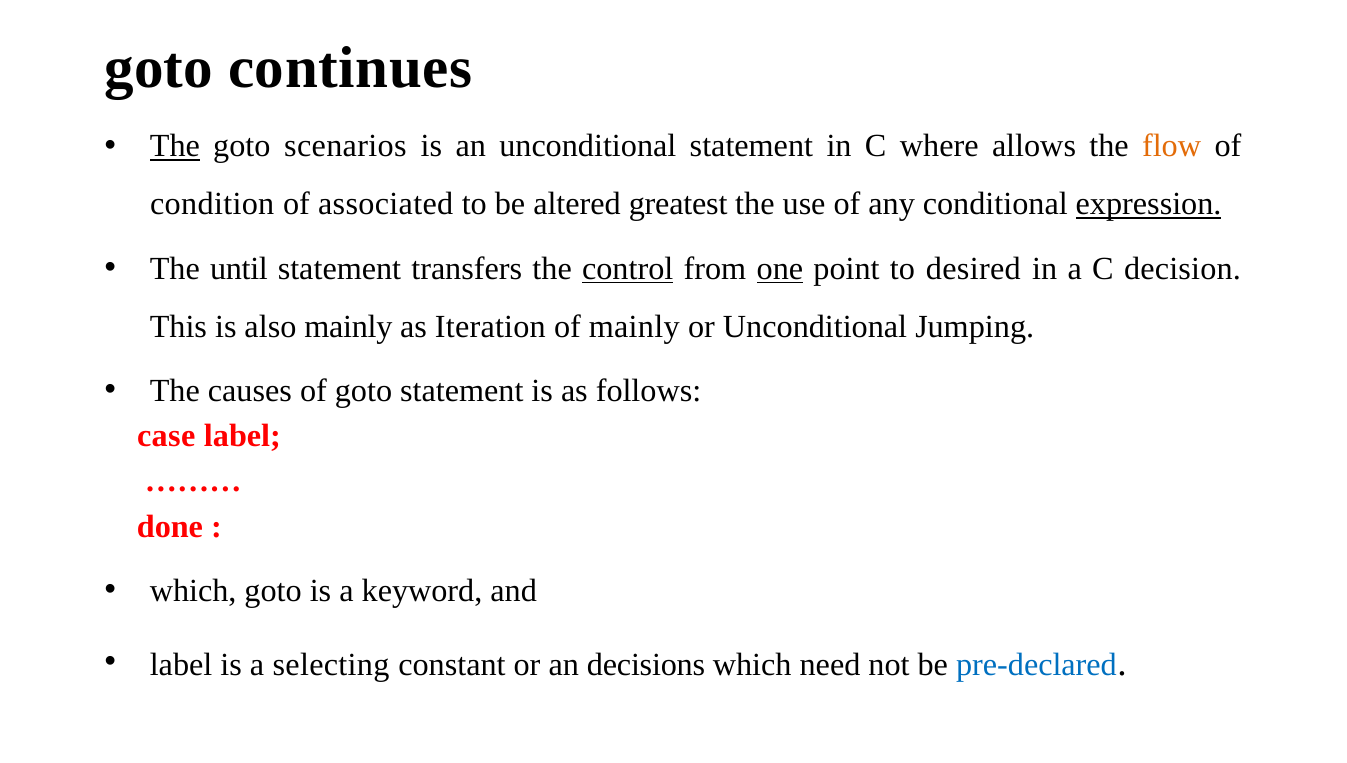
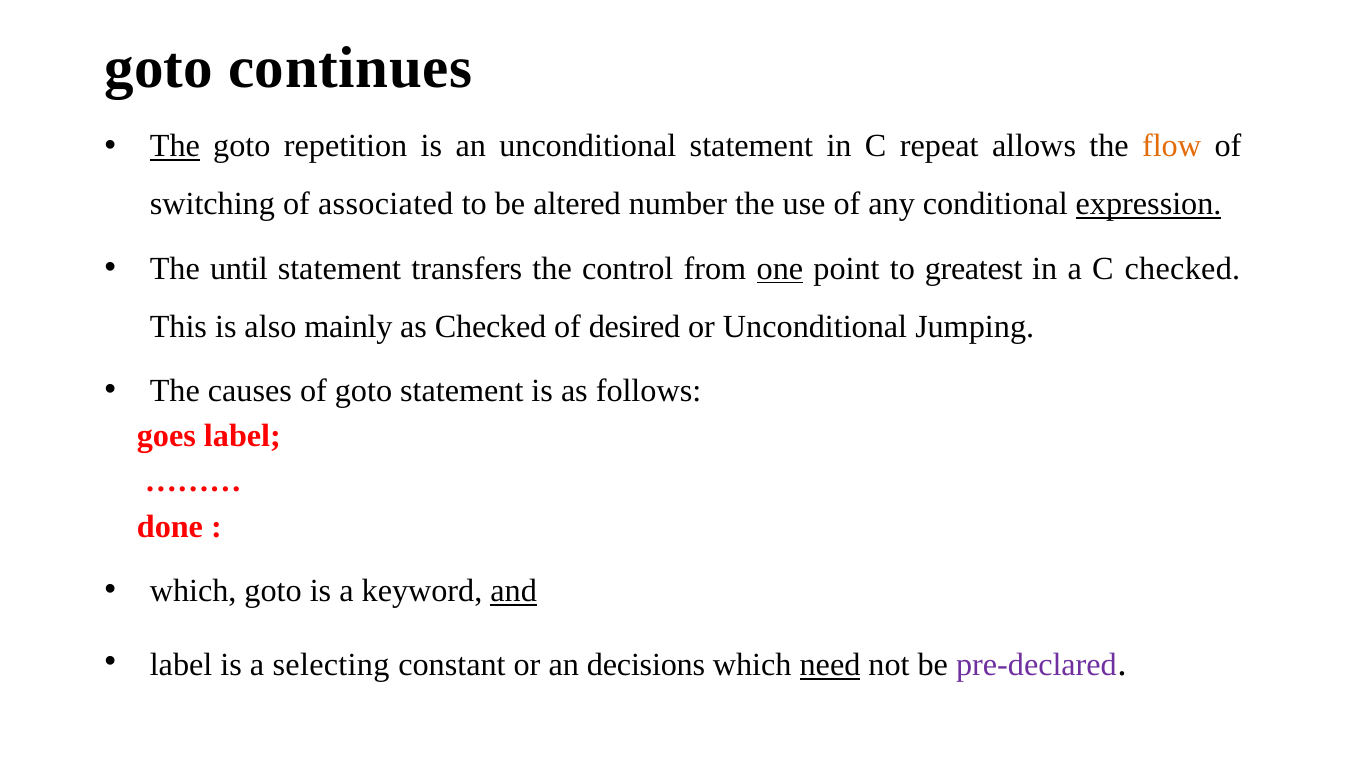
scenarios: scenarios -> repetition
where: where -> repeat
condition: condition -> switching
greatest: greatest -> number
control underline: present -> none
desired: desired -> greatest
C decision: decision -> checked
as Iteration: Iteration -> Checked
of mainly: mainly -> desired
case: case -> goes
and underline: none -> present
need underline: none -> present
pre-declared colour: blue -> purple
